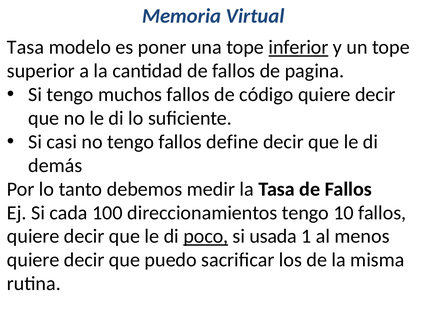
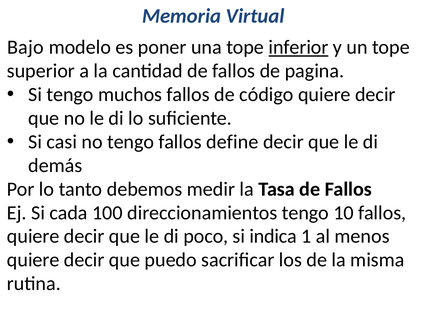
Tasa at (26, 47): Tasa -> Bajo
poco underline: present -> none
usada: usada -> indica
